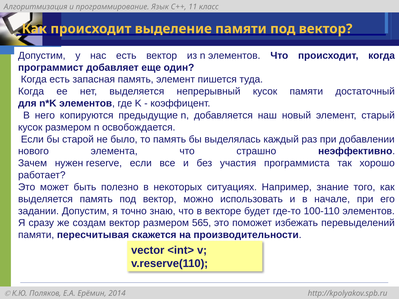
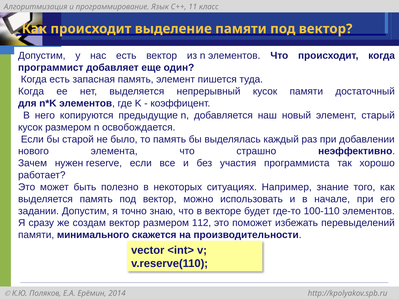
565: 565 -> 112
пересчитывая: пересчитывая -> минимального
